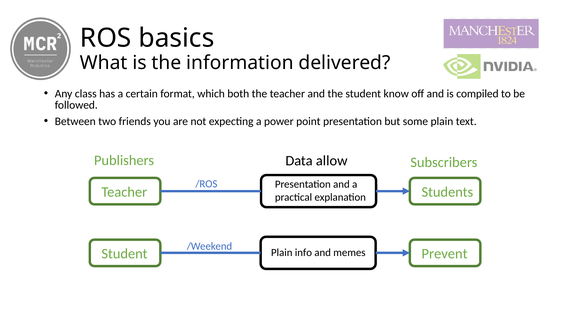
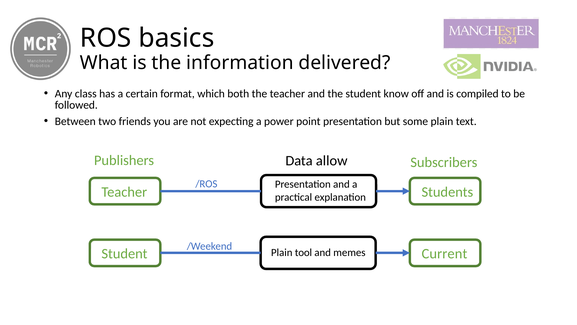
Prevent: Prevent -> Current
info: info -> tool
